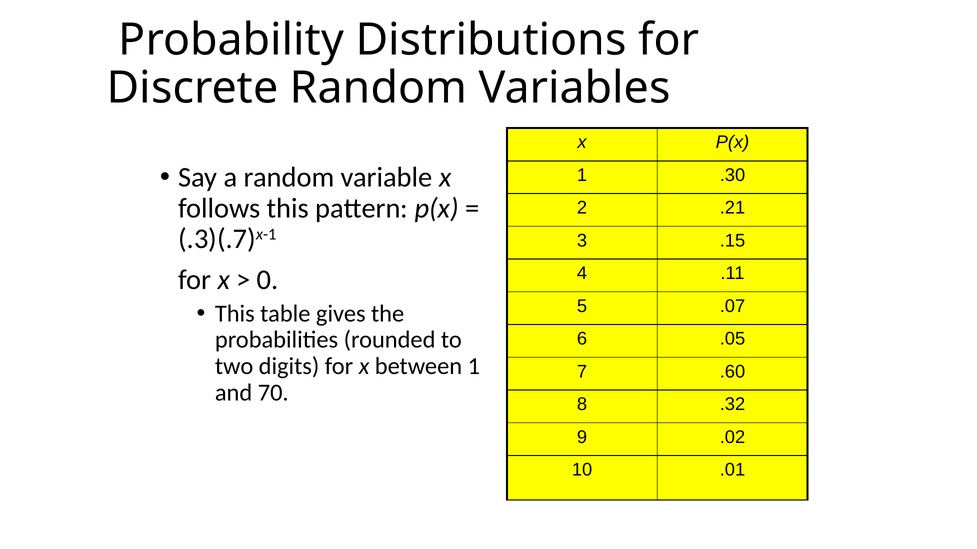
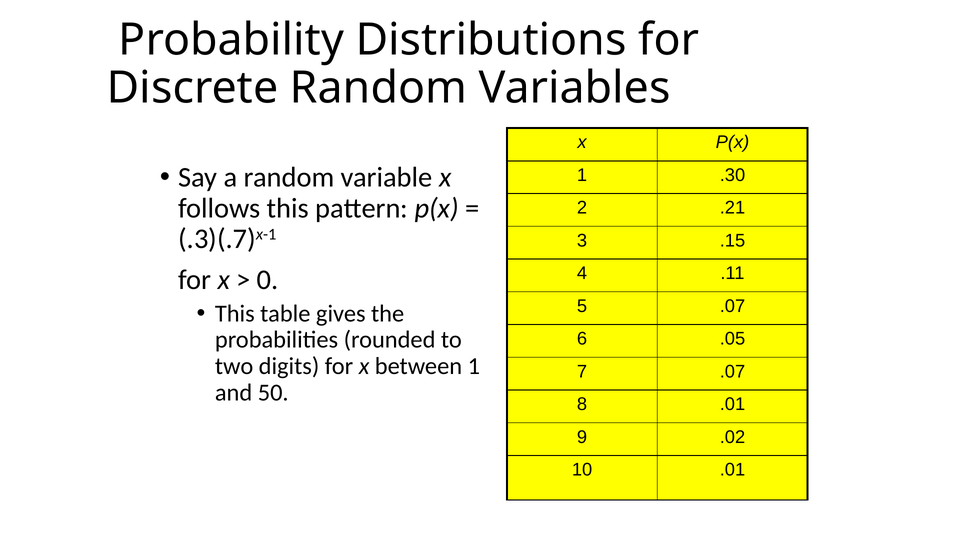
7 .60: .60 -> .07
70: 70 -> 50
8 .32: .32 -> .01
